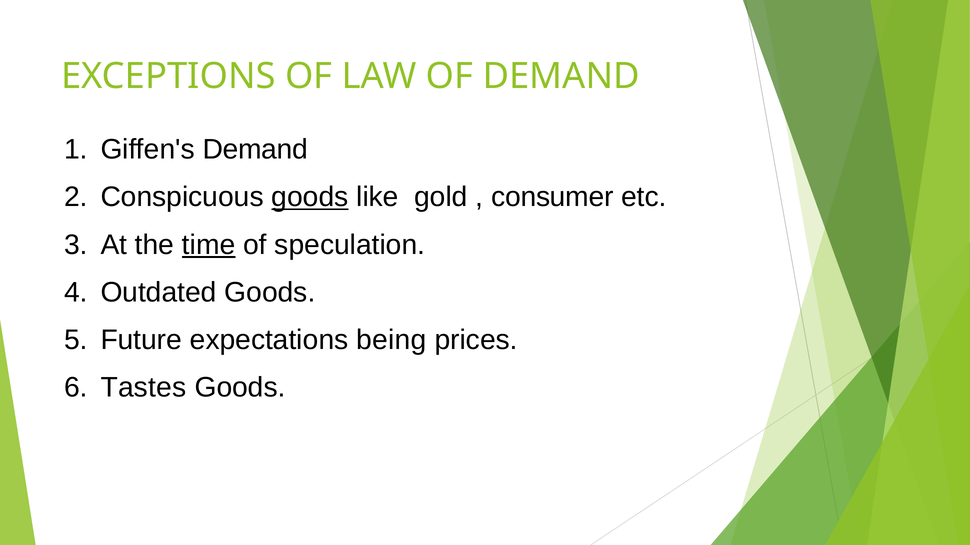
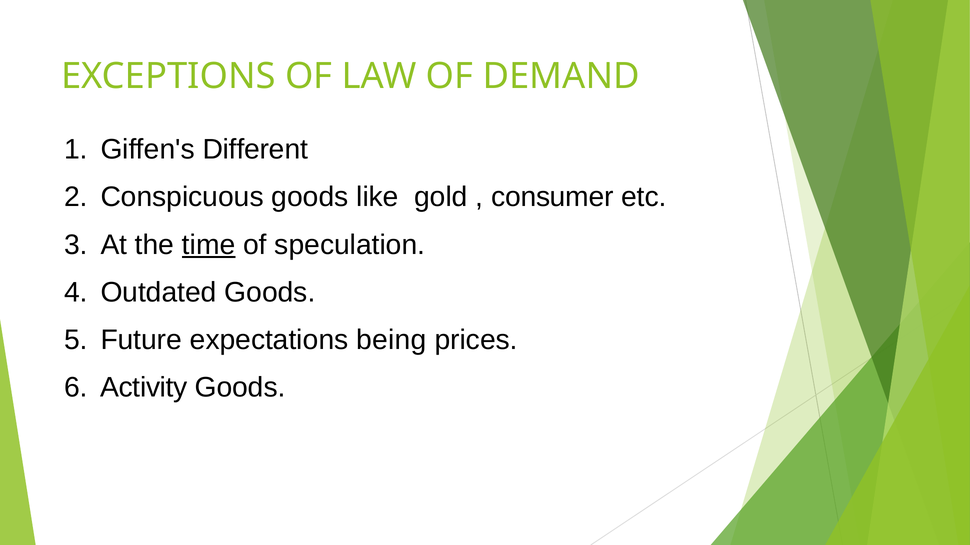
Giffen's Demand: Demand -> Different
goods at (310, 197) underline: present -> none
Tastes: Tastes -> Activity
